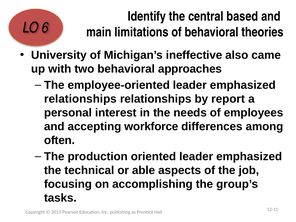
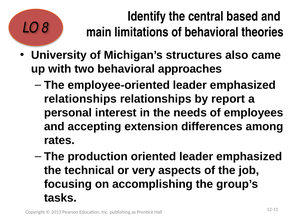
6: 6 -> 8
ineffective: ineffective -> structures
workforce: workforce -> extension
often: often -> rates
able: able -> very
